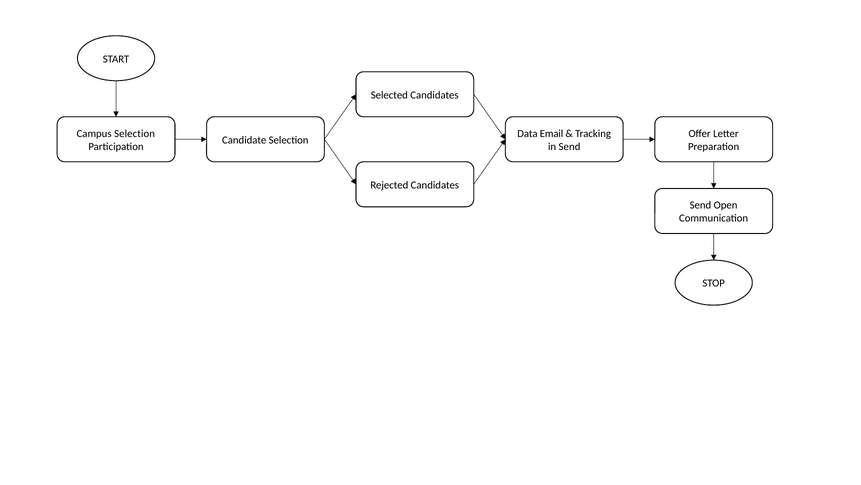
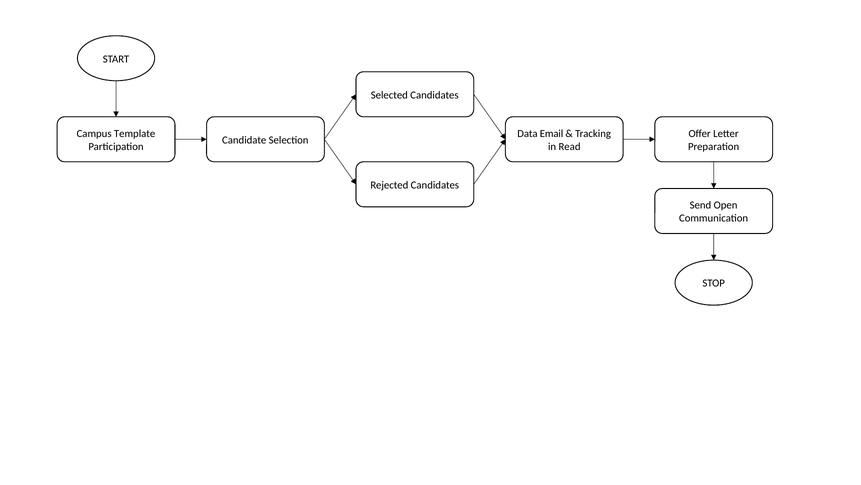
Campus Selection: Selection -> Template
in Send: Send -> Read
